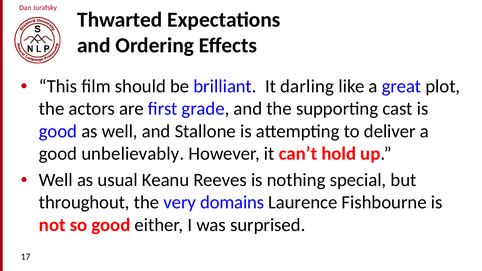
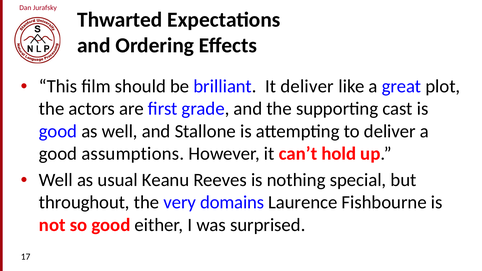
It darling: darling -> deliver
unbelievably: unbelievably -> assumptions
